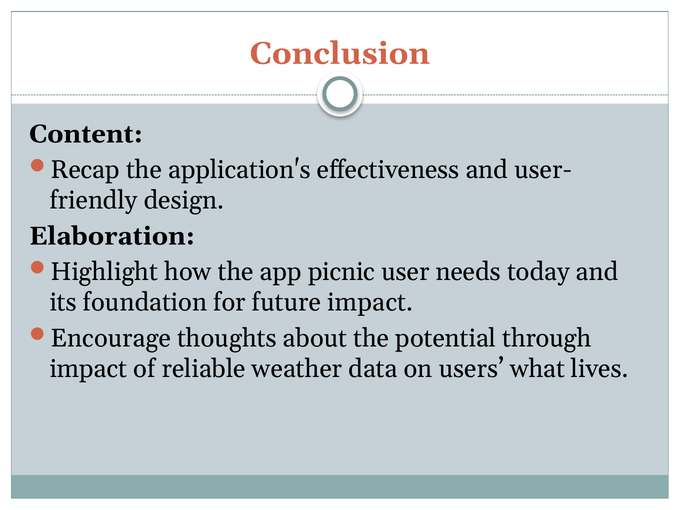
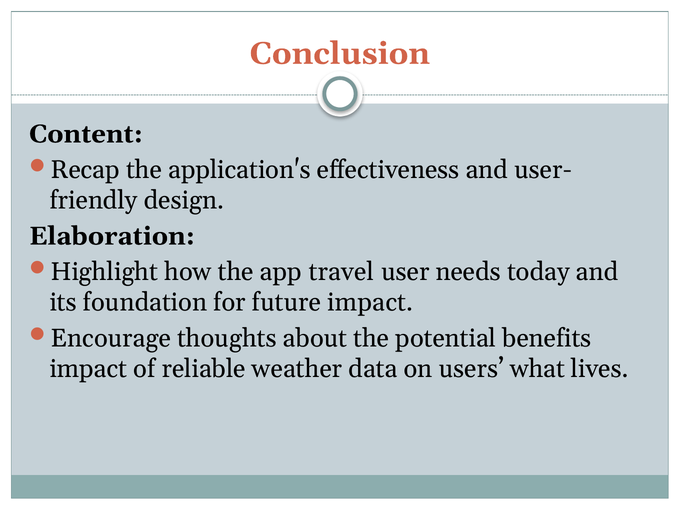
picnic: picnic -> travel
through: through -> benefits
